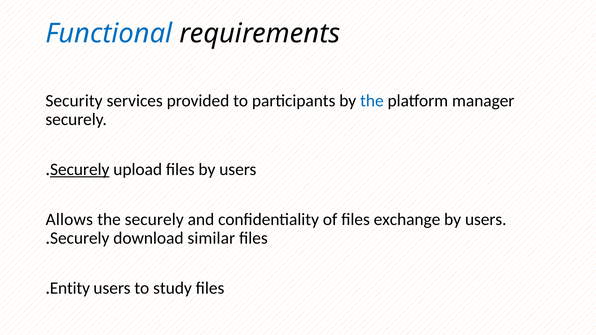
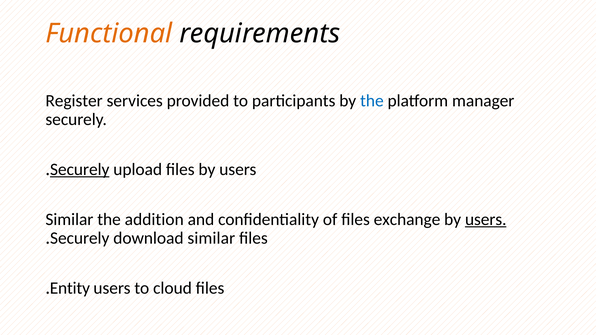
Functional colour: blue -> orange
Security: Security -> Register
Allows at (69, 220): Allows -> Similar
the securely: securely -> addition
users at (486, 220) underline: none -> present
study: study -> cloud
